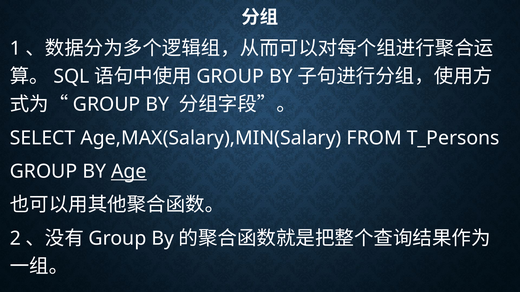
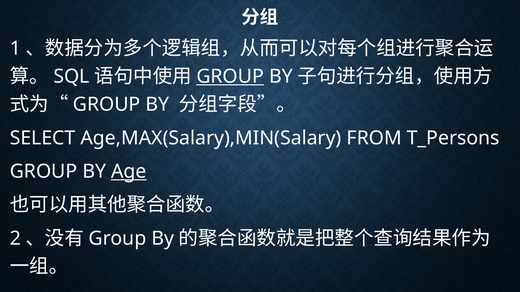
GROUP at (230, 77) underline: none -> present
